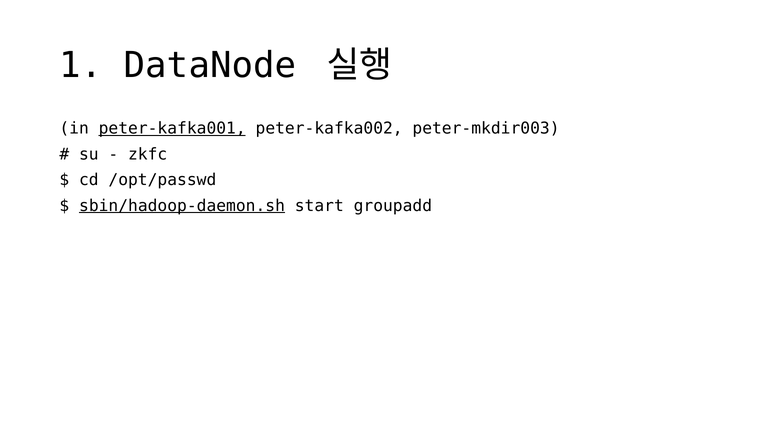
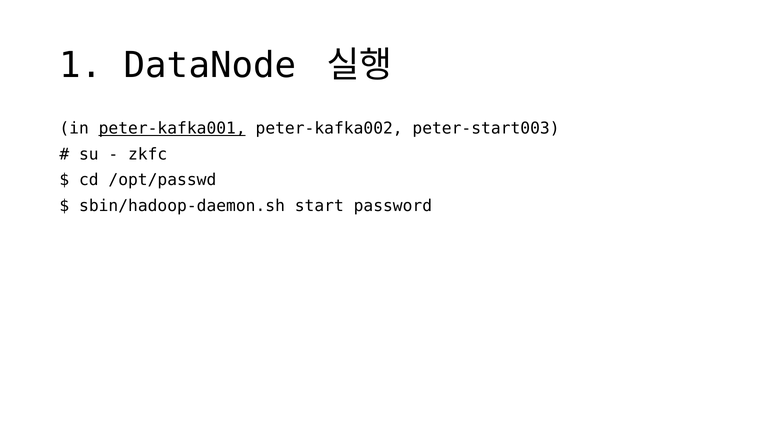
peter-mkdir003: peter-mkdir003 -> peter-start003
sbin/hadoop-daemon.sh underline: present -> none
groupadd: groupadd -> password
